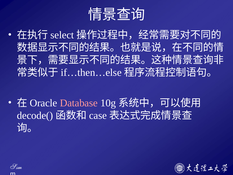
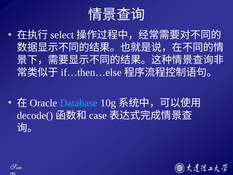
Database colour: pink -> light blue
